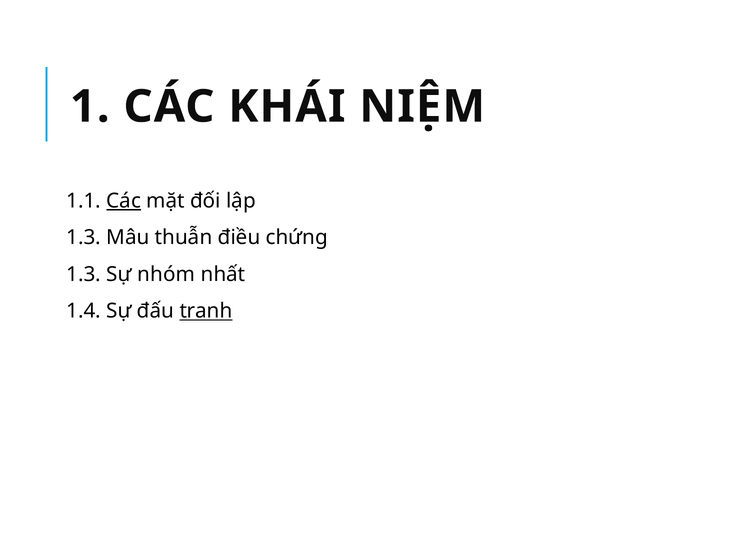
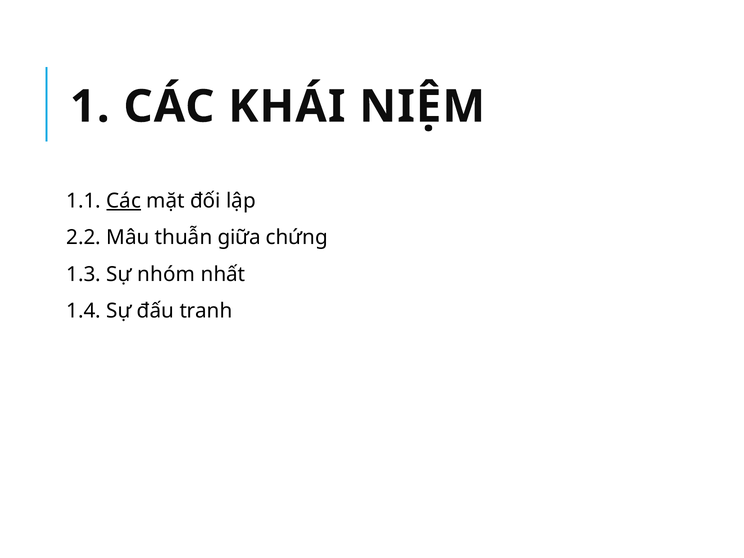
1.3 at (84, 238): 1.3 -> 2.2
điều: điều -> giữa
tranh underline: present -> none
